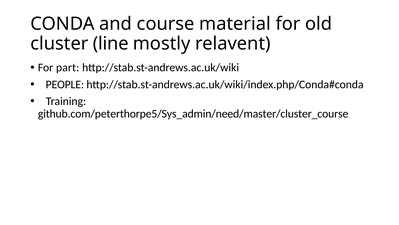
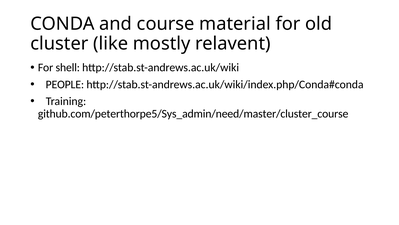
line: line -> like
part: part -> shell
